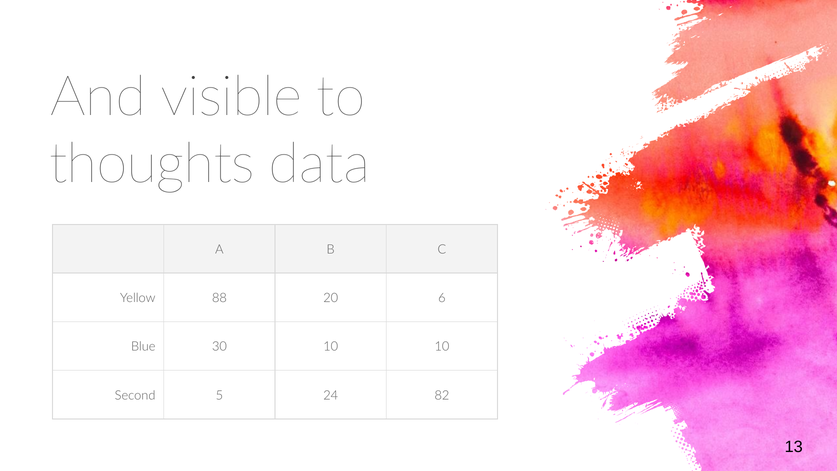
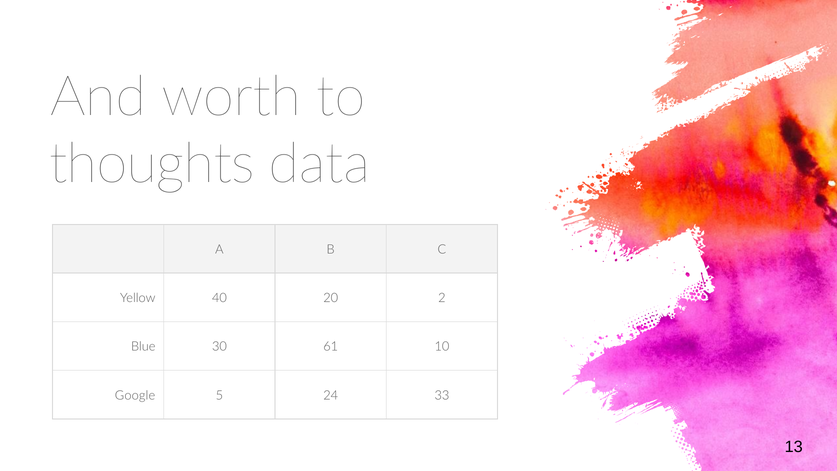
visible: visible -> worth
88: 88 -> 40
6: 6 -> 2
30 10: 10 -> 61
Second: Second -> Google
82: 82 -> 33
